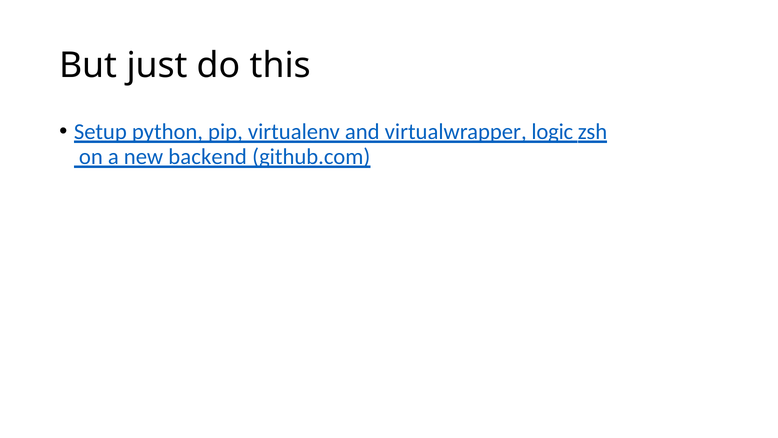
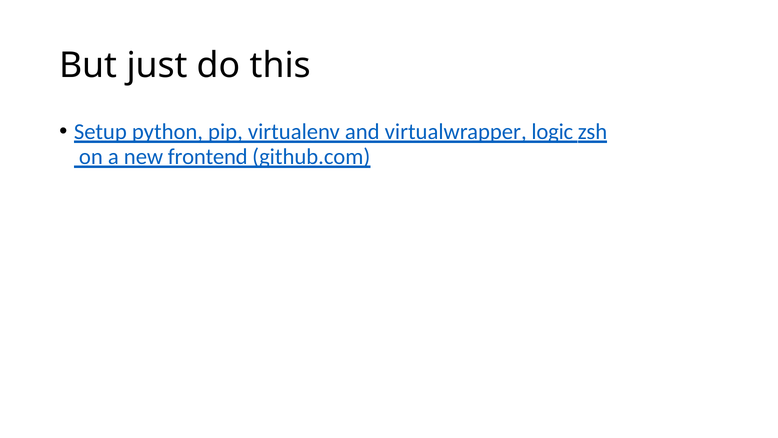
backend: backend -> frontend
